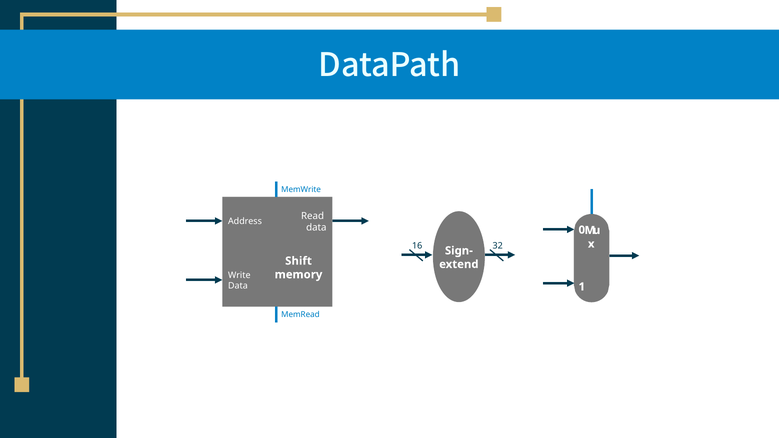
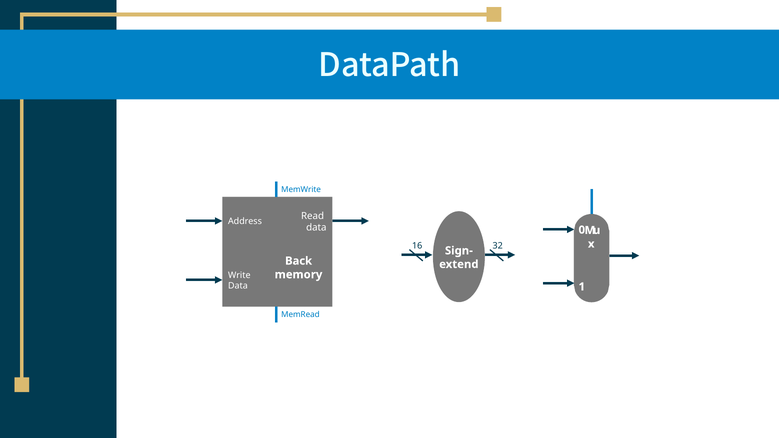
Shift: Shift -> Back
